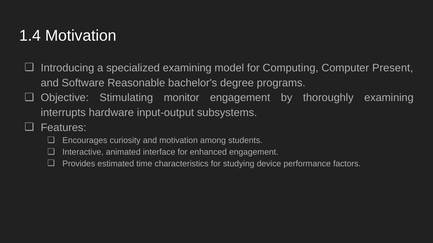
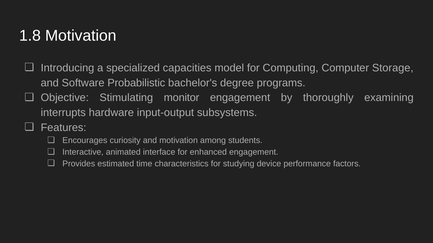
1.4: 1.4 -> 1.8
specialized examining: examining -> capacities
Present: Present -> Storage
Reasonable: Reasonable -> Probabilistic
